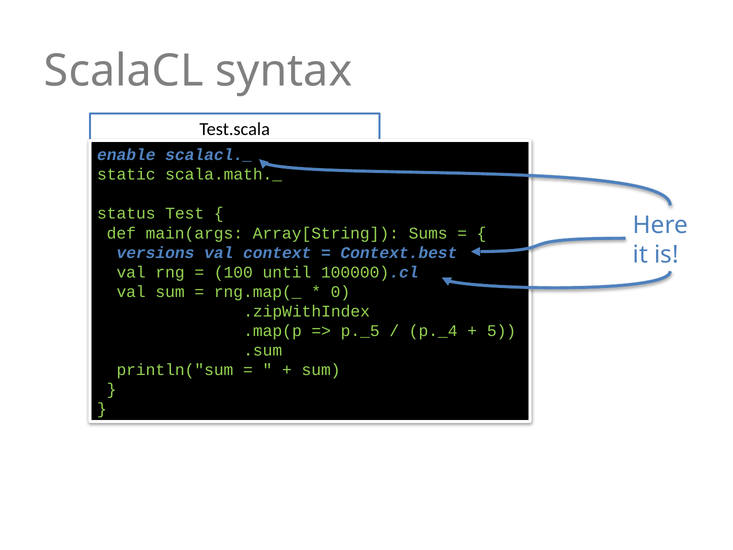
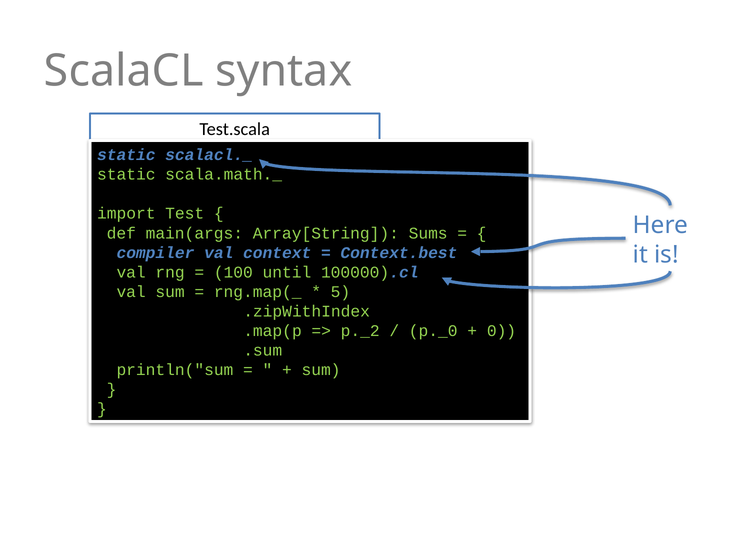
enable at (126, 155): enable -> static
status: status -> import
versions: versions -> compiler
0: 0 -> 5
p._5: p._5 -> p._2
p._4: p._4 -> p._0
5: 5 -> 0
